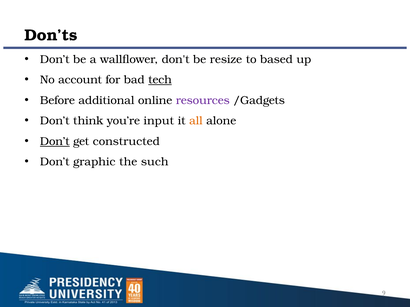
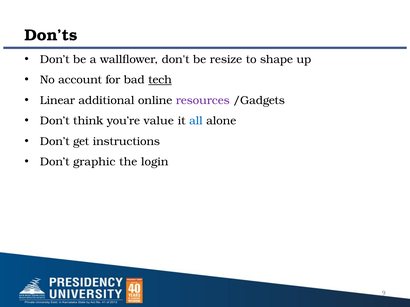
based: based -> shape
Before: Before -> Linear
input: input -> value
all colour: orange -> blue
Don’t at (55, 142) underline: present -> none
constructed: constructed -> instructions
such: such -> login
